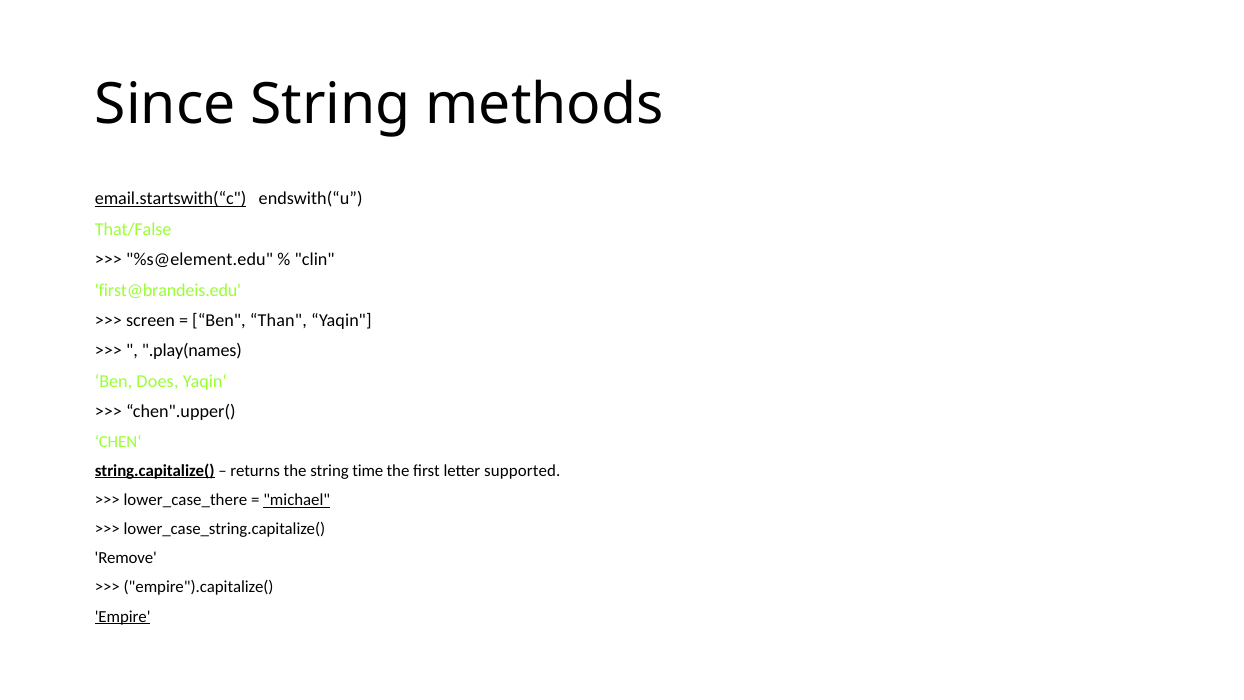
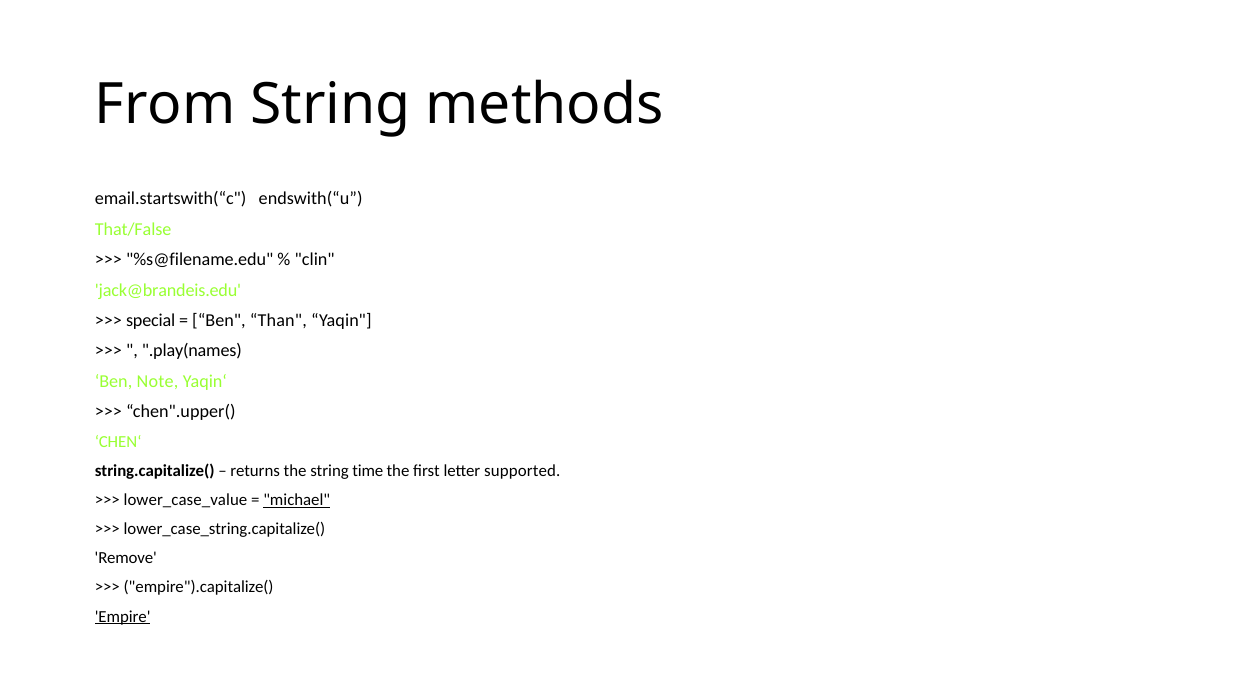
Since: Since -> From
email.startswith(“c underline: present -> none
%s@element.edu: %s@element.edu -> %s@filename.edu
first@brandeis.edu: first@brandeis.edu -> jack@brandeis.edu
screen: screen -> special
Does: Does -> Note
string.capitalize( underline: present -> none
lower_case_there: lower_case_there -> lower_case_value
